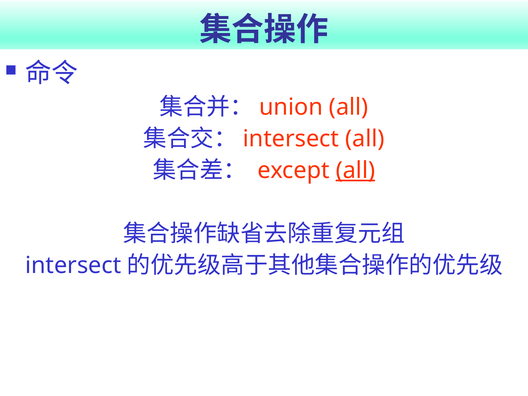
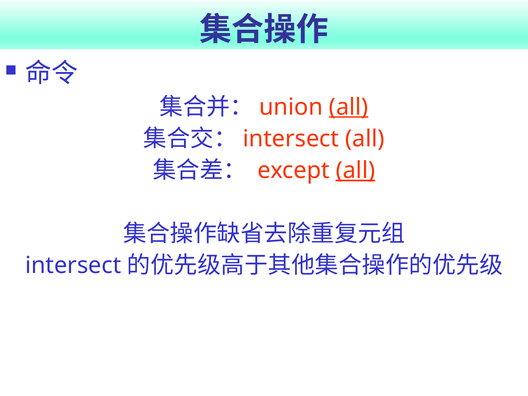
all at (349, 107) underline: none -> present
